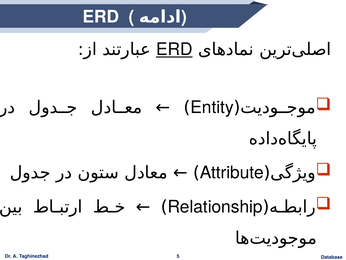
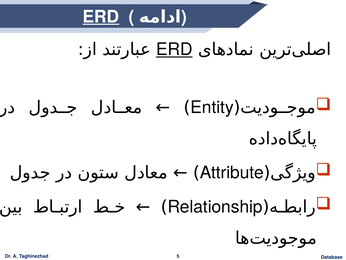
ERD at (101, 17) underline: none -> present
